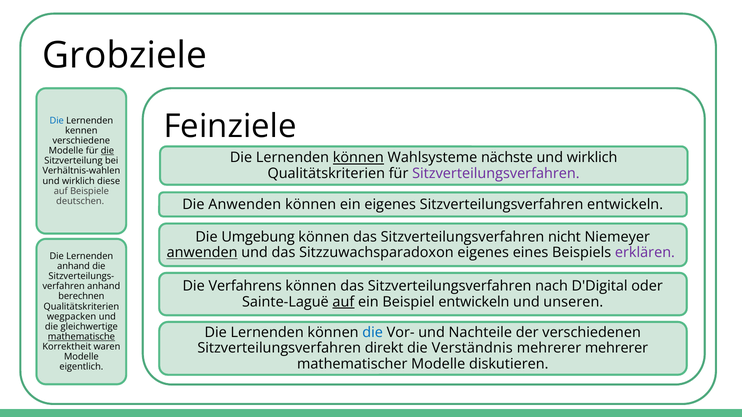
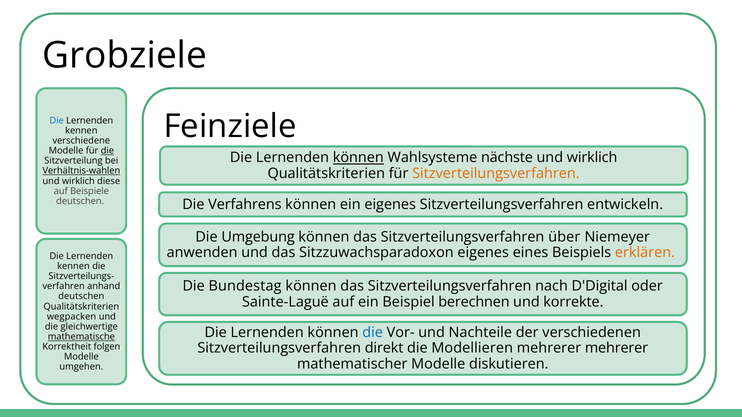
Verhältnis-wahlen underline: none -> present
Sitzverteilungsverfahren at (496, 173) colour: purple -> orange
Die Anwenden: Anwenden -> Verfahrens
nicht: nicht -> über
anwenden at (202, 253) underline: present -> none
erklären colour: purple -> orange
anhand at (74, 267): anhand -> kennen
Verfahrens: Verfahrens -> Bundestag
berechnen at (81, 297): berechnen -> deutschen
auf at (343, 302) underline: present -> none
Beispiel entwickeln: entwickeln -> berechnen
unseren: unseren -> korrekte
Verständnis: Verständnis -> Modellieren
waren: waren -> folgen
eigentlich: eigentlich -> umgehen
